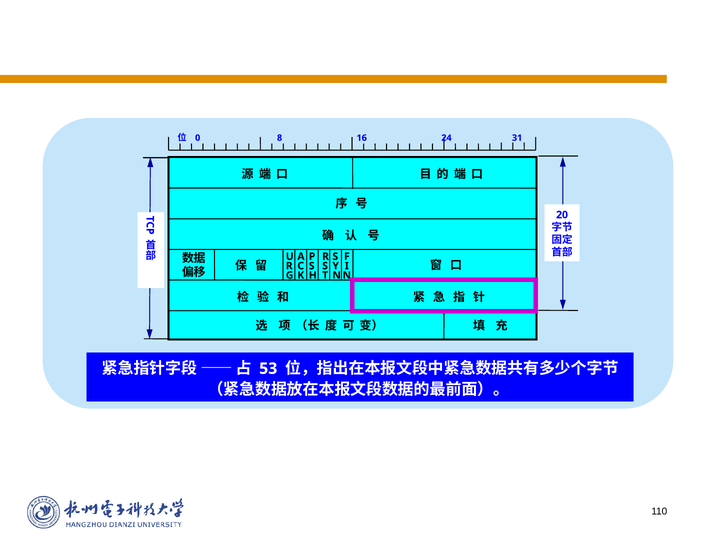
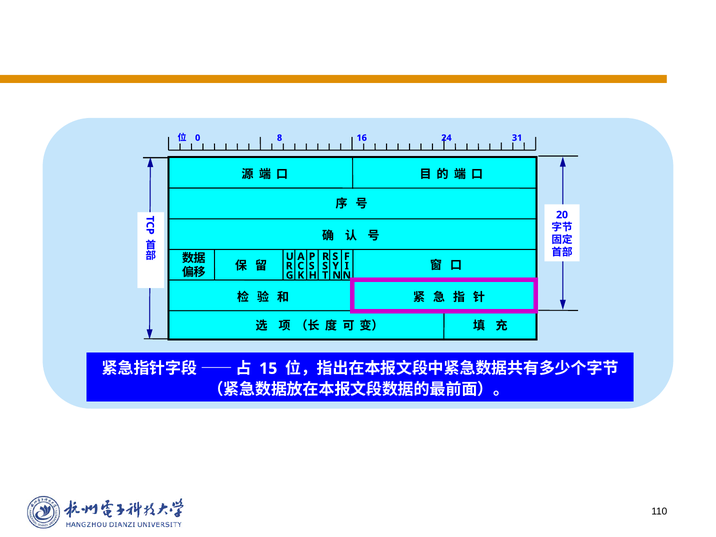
53: 53 -> 15
